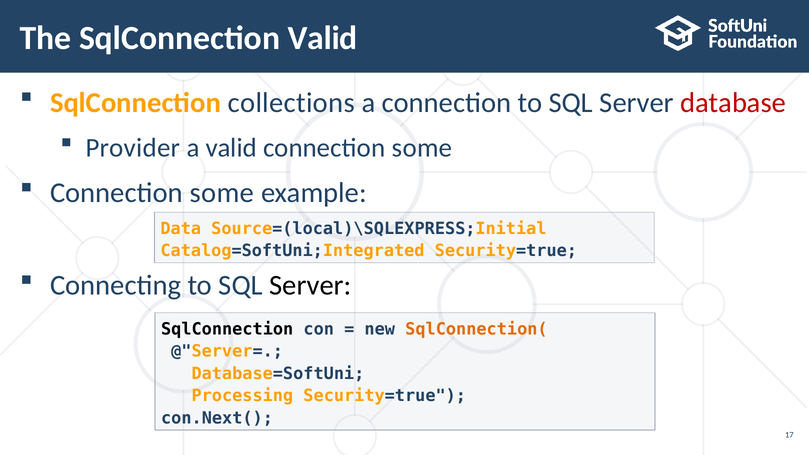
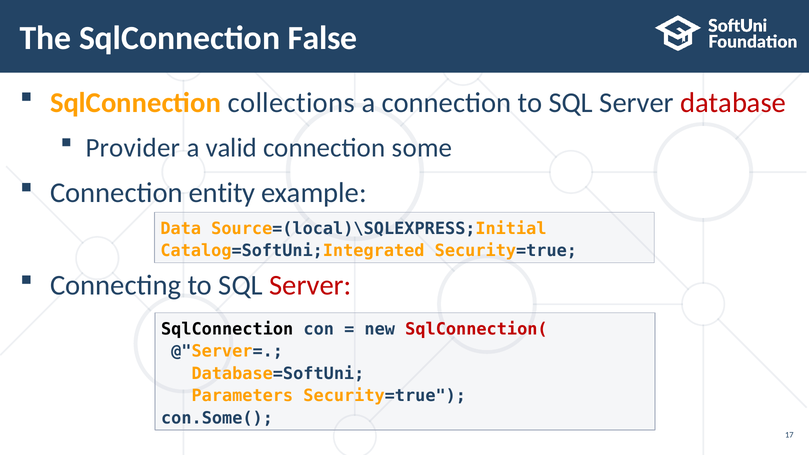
SqlConnection Valid: Valid -> False
some at (222, 193): some -> entity
Server at (310, 285) colour: black -> red
SqlConnection( colour: orange -> red
Processing: Processing -> Parameters
con.Next(: con.Next( -> con.Some(
